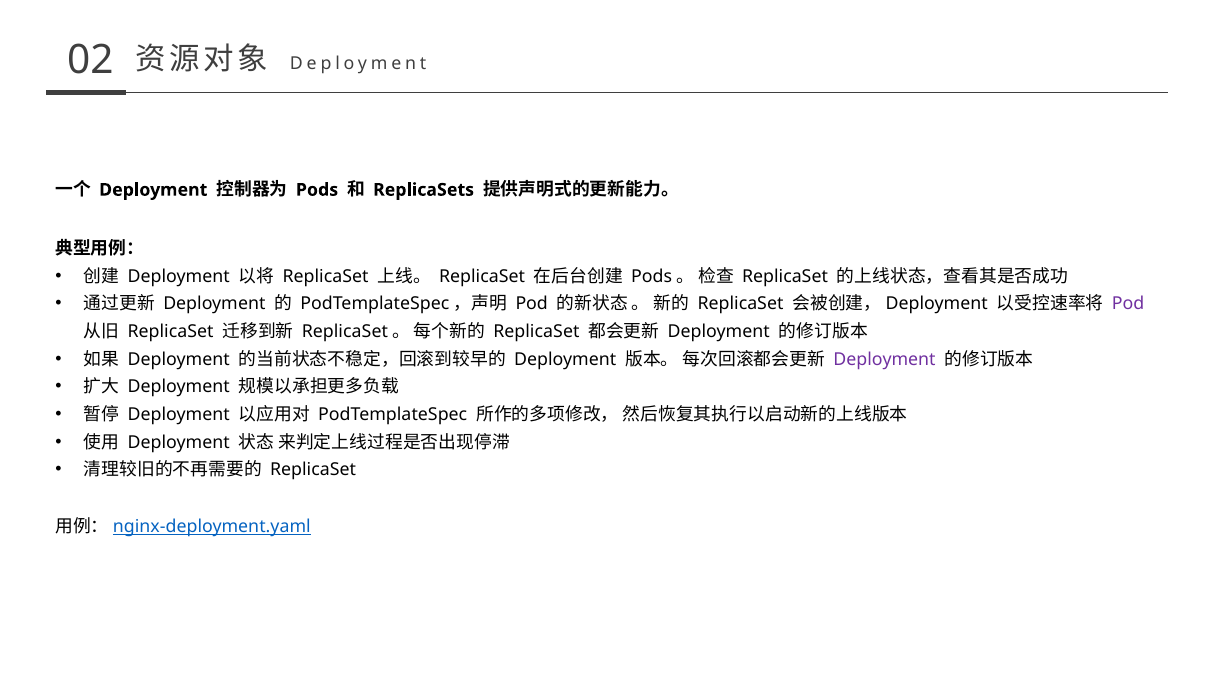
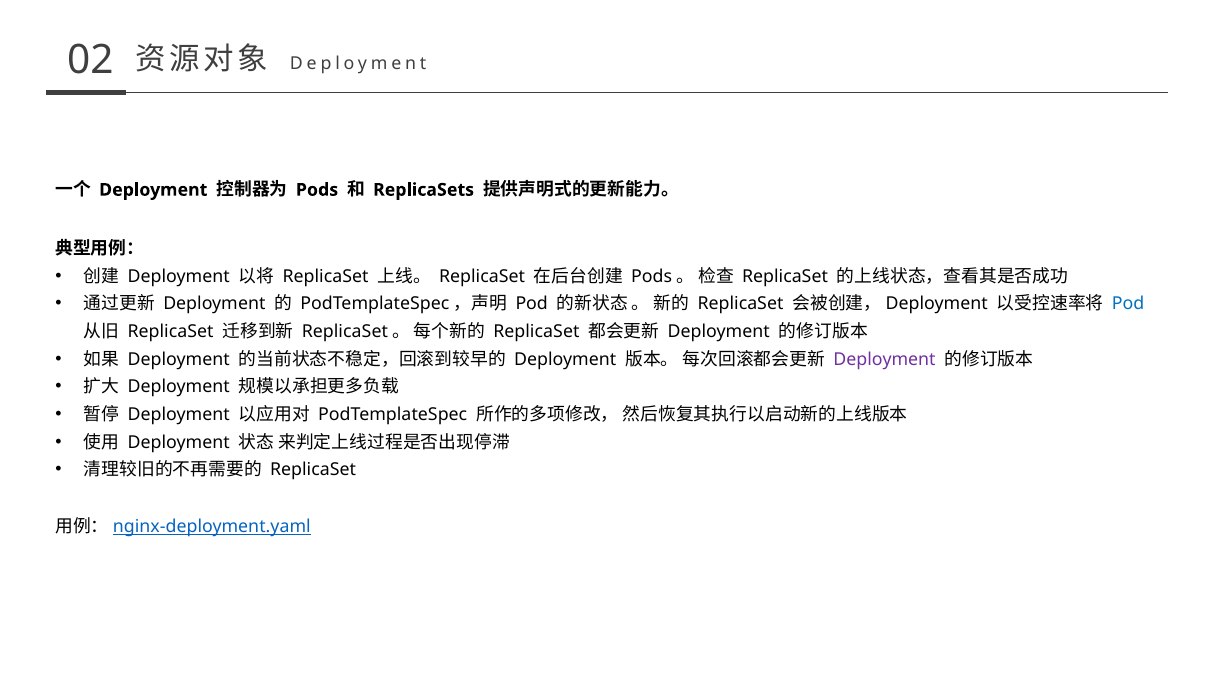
Pod at (1128, 304) colour: purple -> blue
